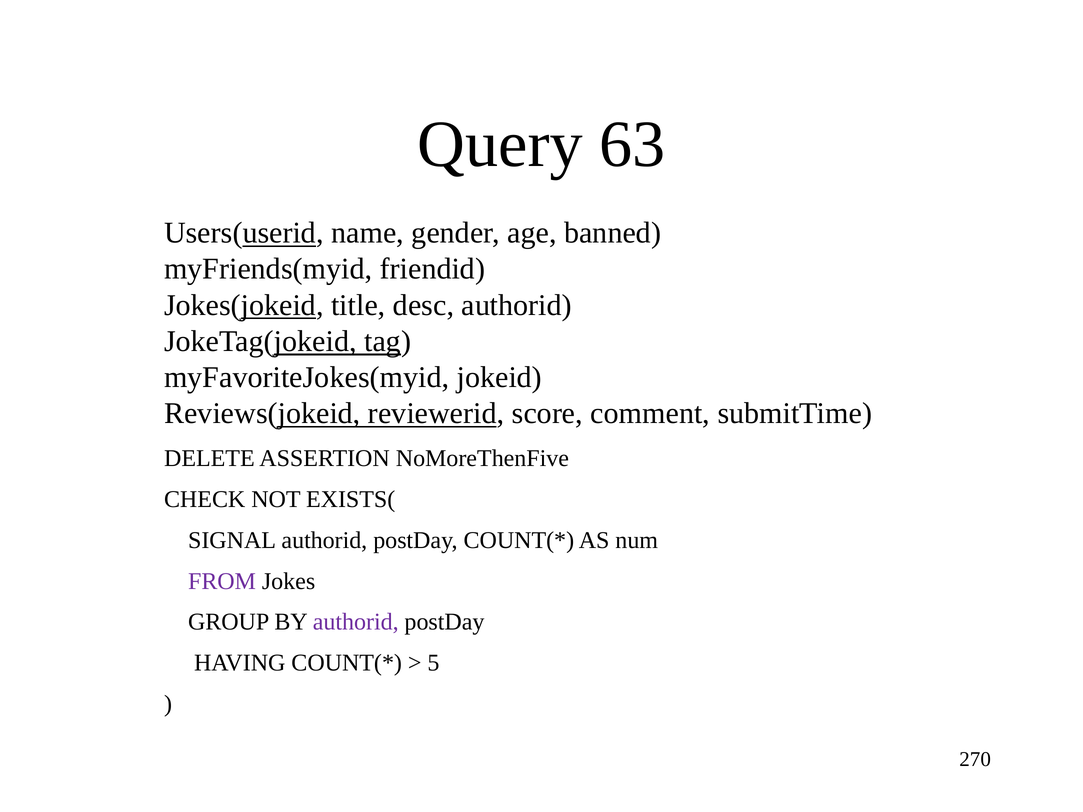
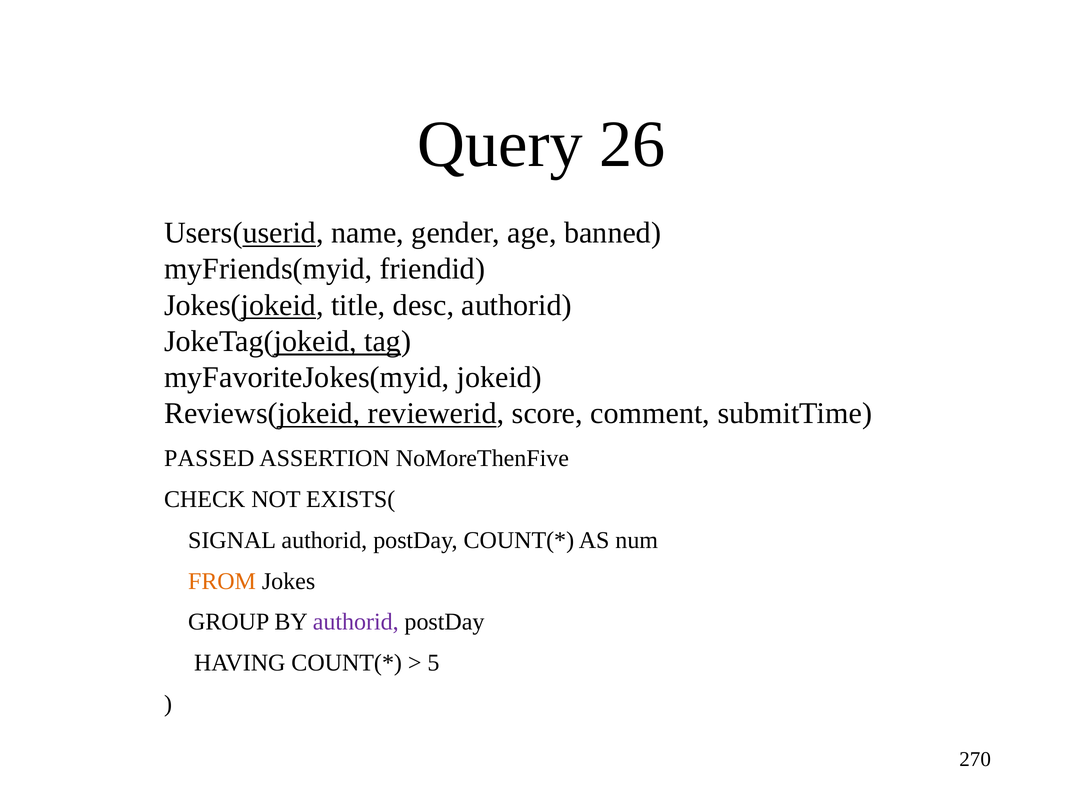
63: 63 -> 26
DELETE: DELETE -> PASSED
FROM colour: purple -> orange
